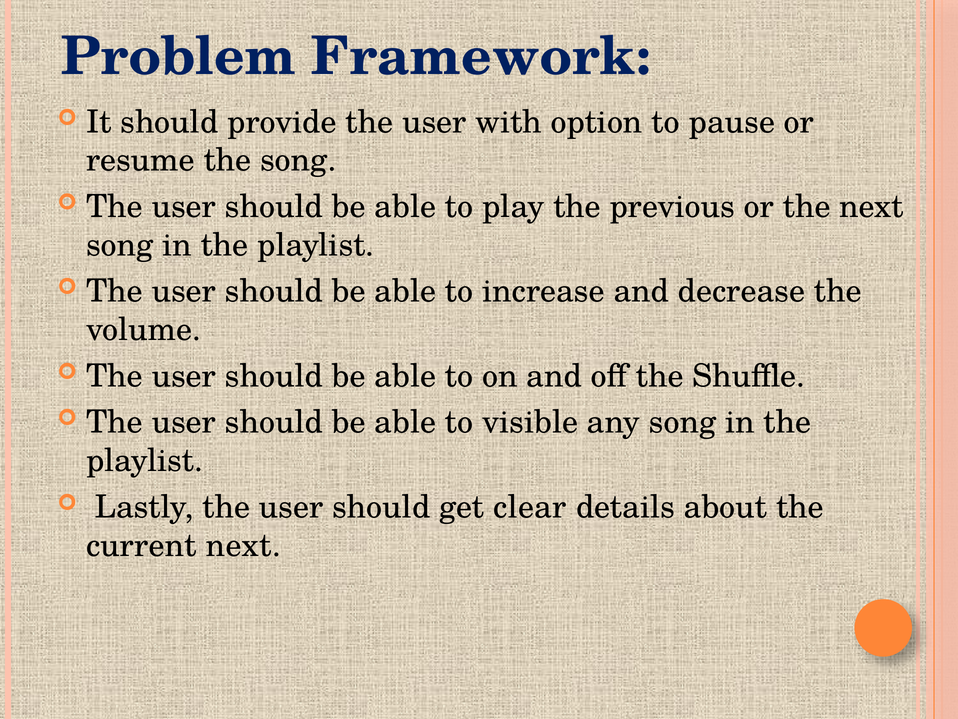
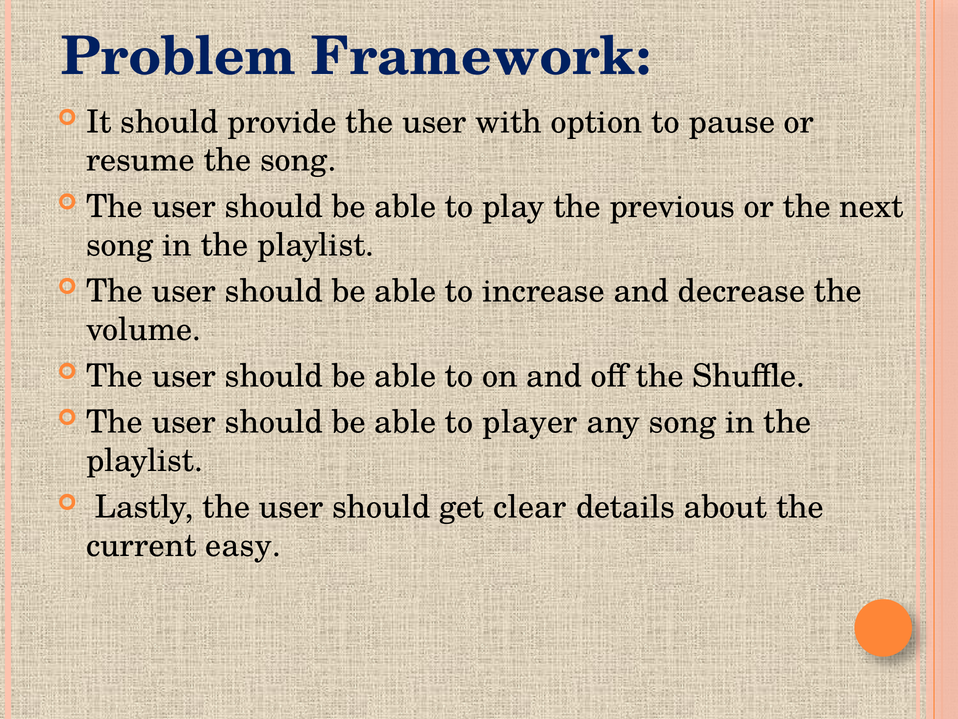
visible: visible -> player
current next: next -> easy
